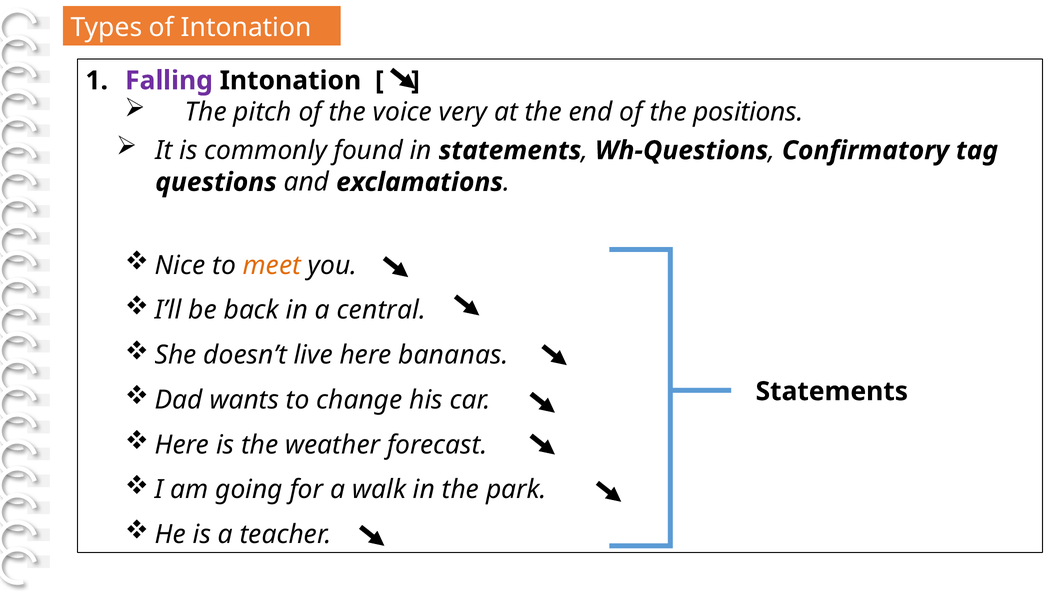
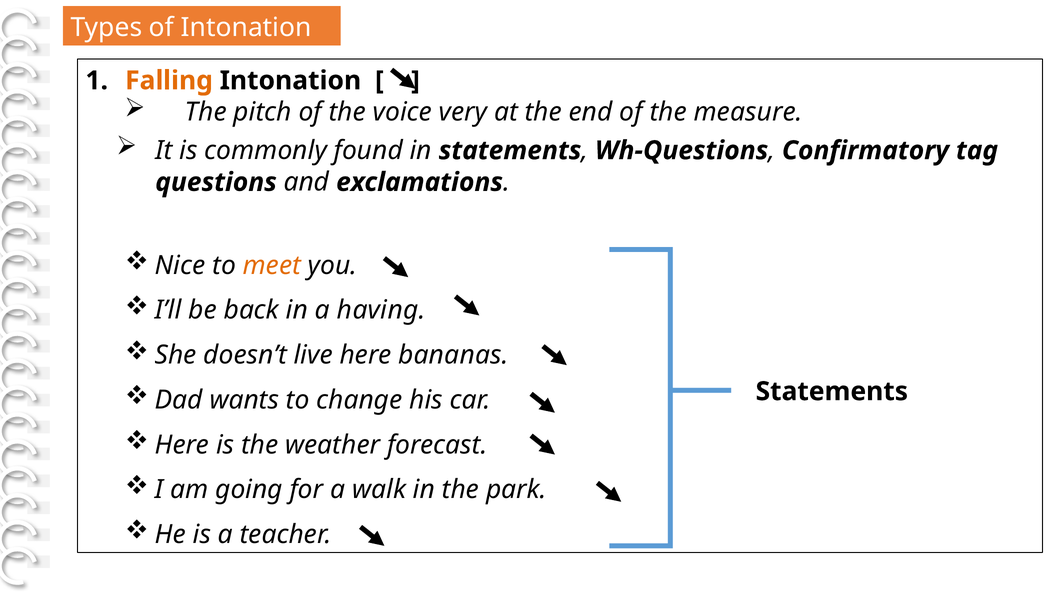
Falling colour: purple -> orange
positions: positions -> measure
central: central -> having
